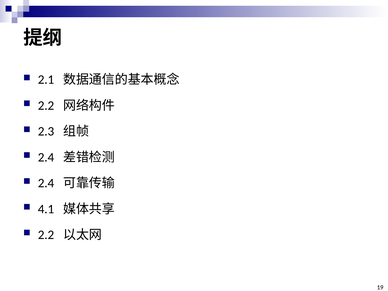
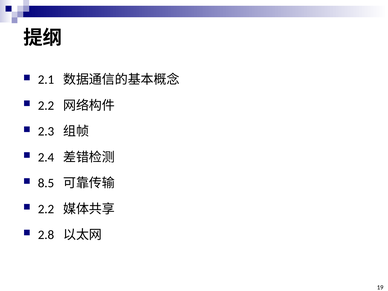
2.4 at (46, 183): 2.4 -> 8.5
4.1 at (46, 209): 4.1 -> 2.2
2.2 at (46, 235): 2.2 -> 2.8
